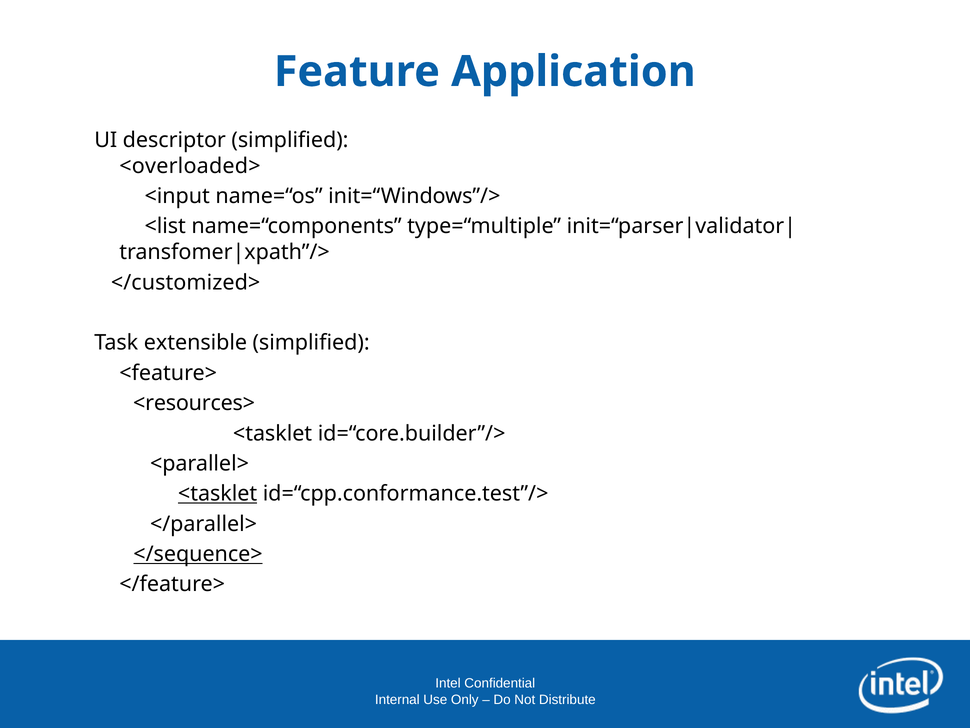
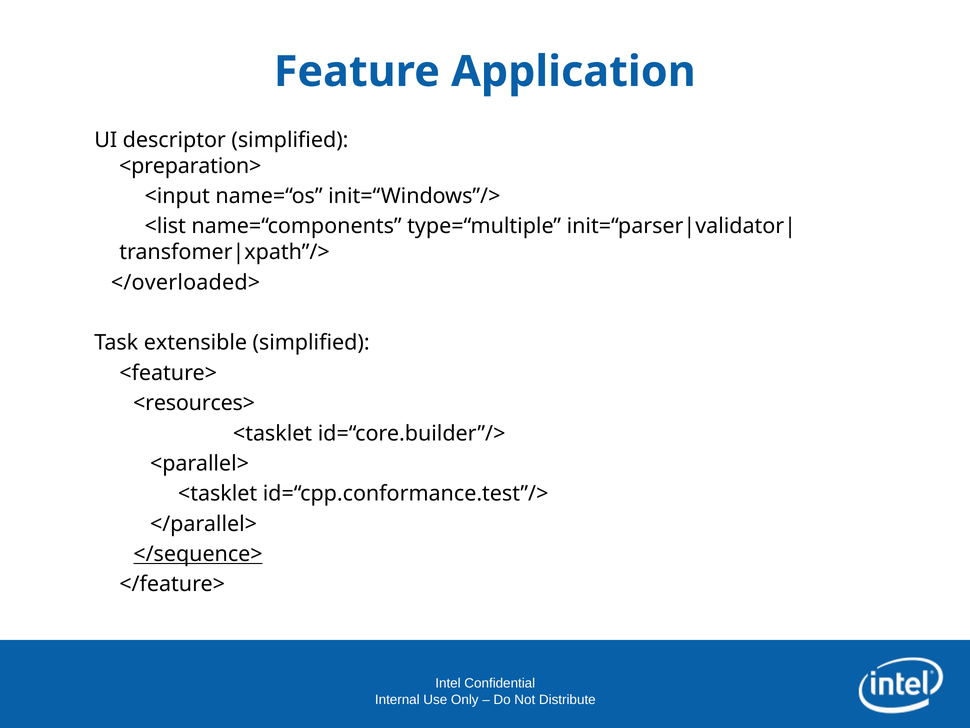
<overloaded>: <overloaded> -> <preparation>
</customized>: </customized> -> </overloaded>
<tasklet at (218, 493) underline: present -> none
